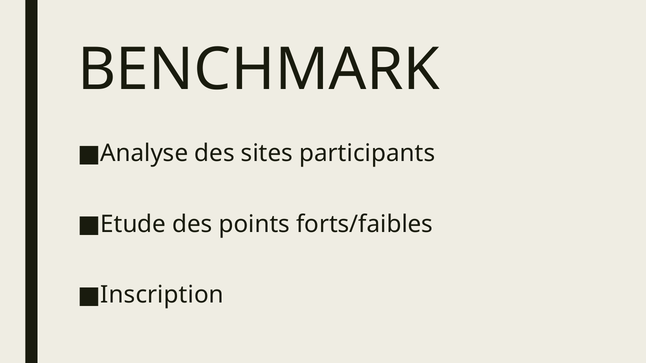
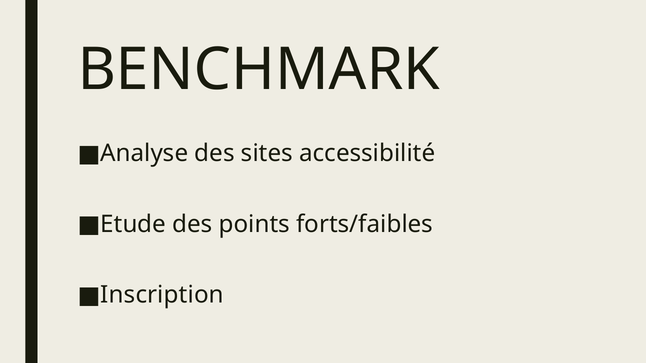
participants: participants -> accessibilité
